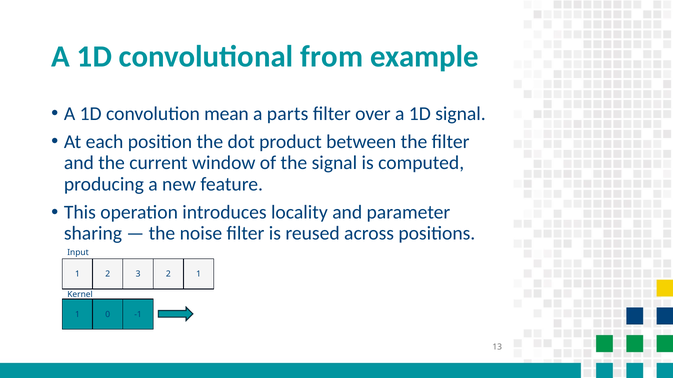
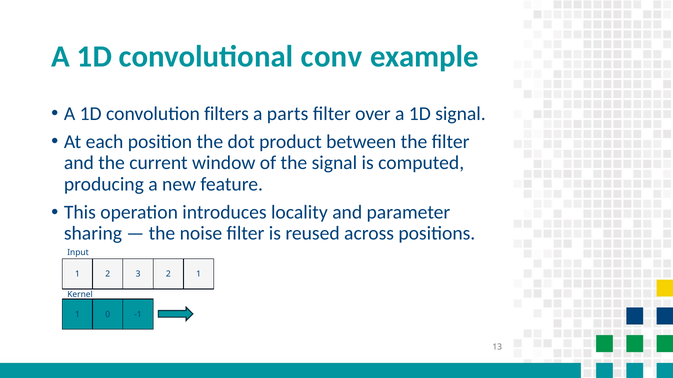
from: from -> conv
mean: mean -> filters
